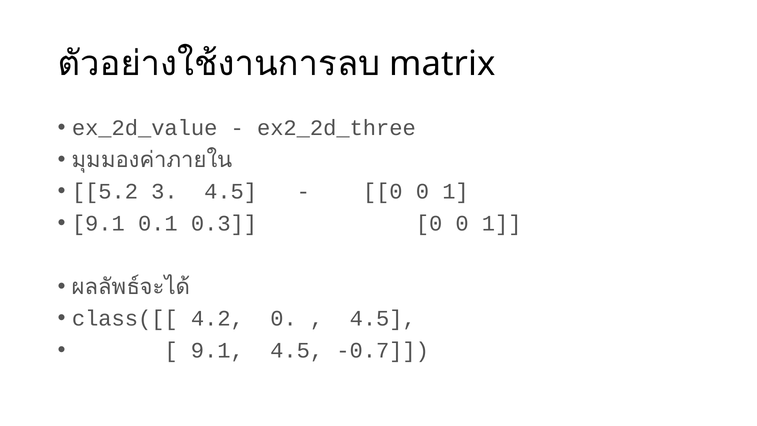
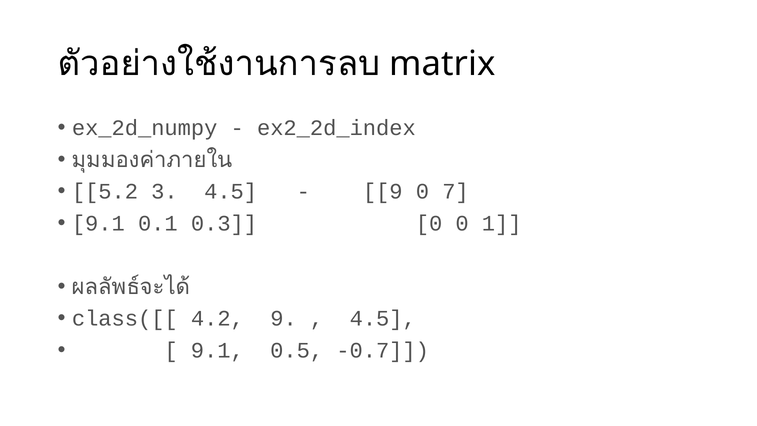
ex_2d_value: ex_2d_value -> ex_2d_numpy
ex2_2d_three: ex2_2d_three -> ex2_2d_index
0 at (383, 191): 0 -> 9
1 at (455, 191): 1 -> 7
4.2 0: 0 -> 9
9.1 4.5: 4.5 -> 0.5
